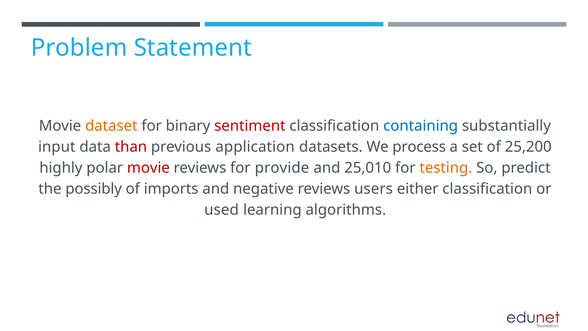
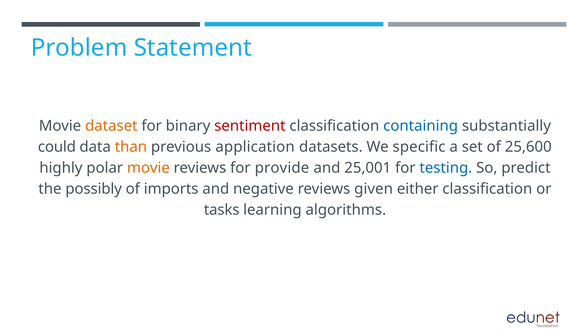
input: input -> could
than colour: red -> orange
process: process -> specific
25,200: 25,200 -> 25,600
movie at (148, 168) colour: red -> orange
25,010: 25,010 -> 25,001
testing colour: orange -> blue
users: users -> given
used: used -> tasks
